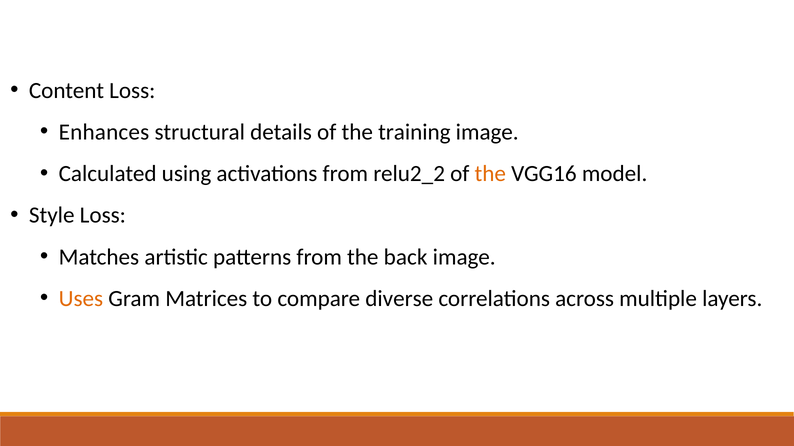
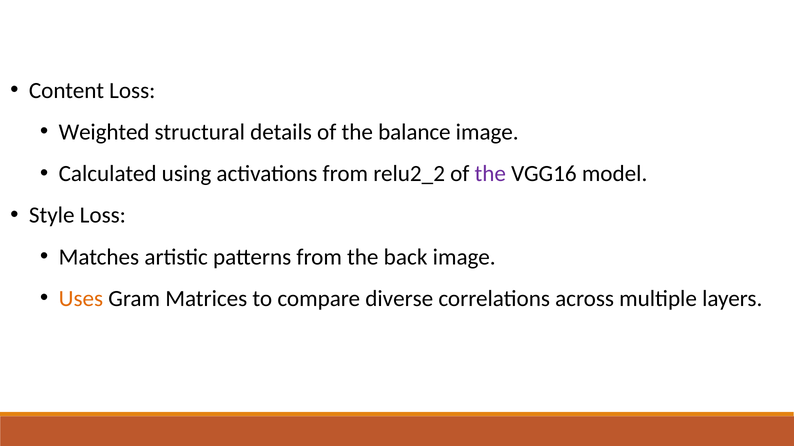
Enhances: Enhances -> Weighted
training: training -> balance
the at (490, 174) colour: orange -> purple
